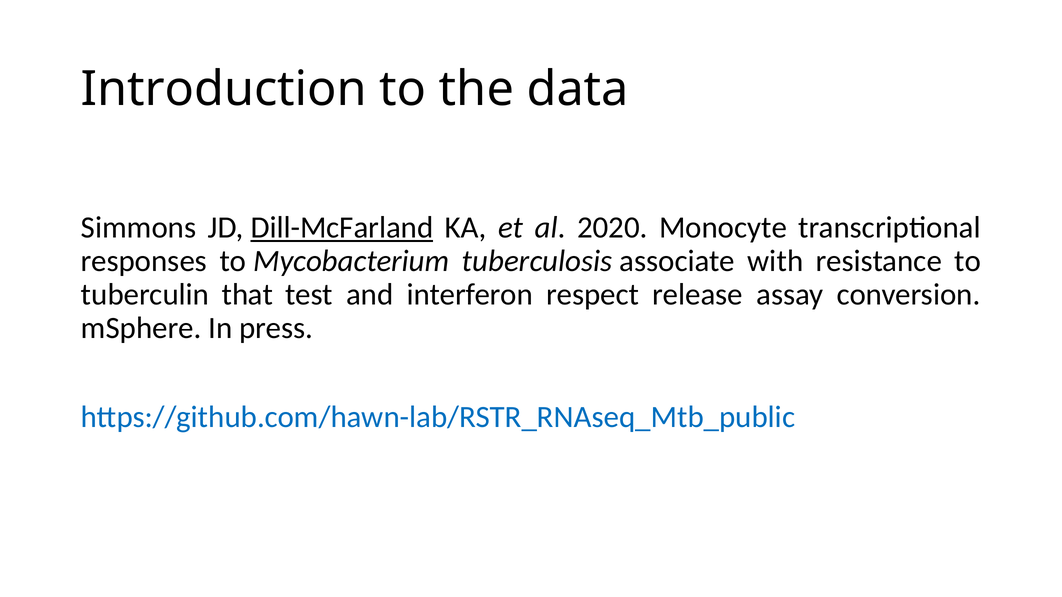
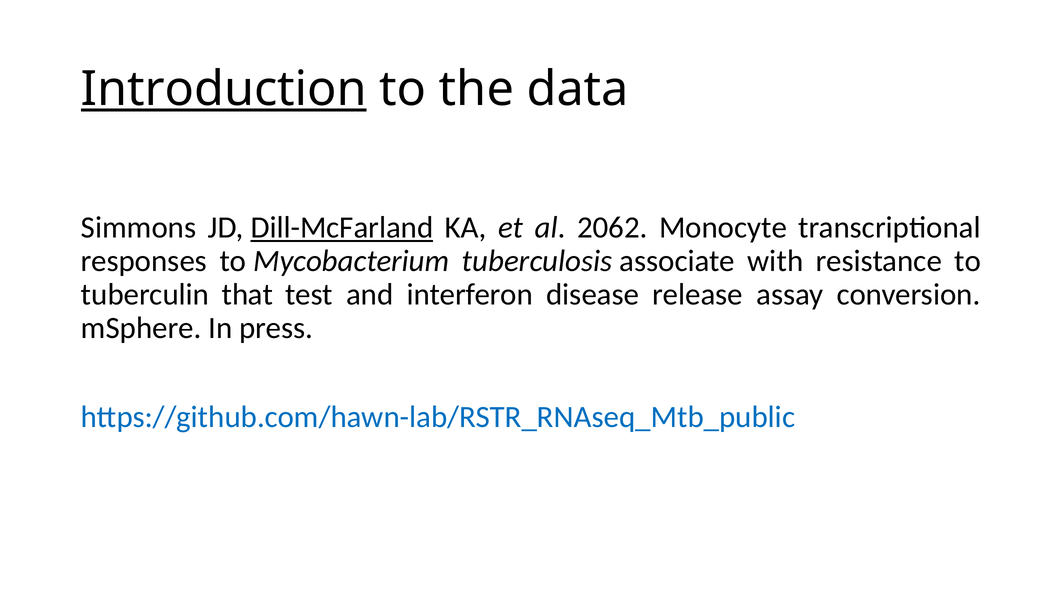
Introduction underline: none -> present
2020: 2020 -> 2062
respect: respect -> disease
